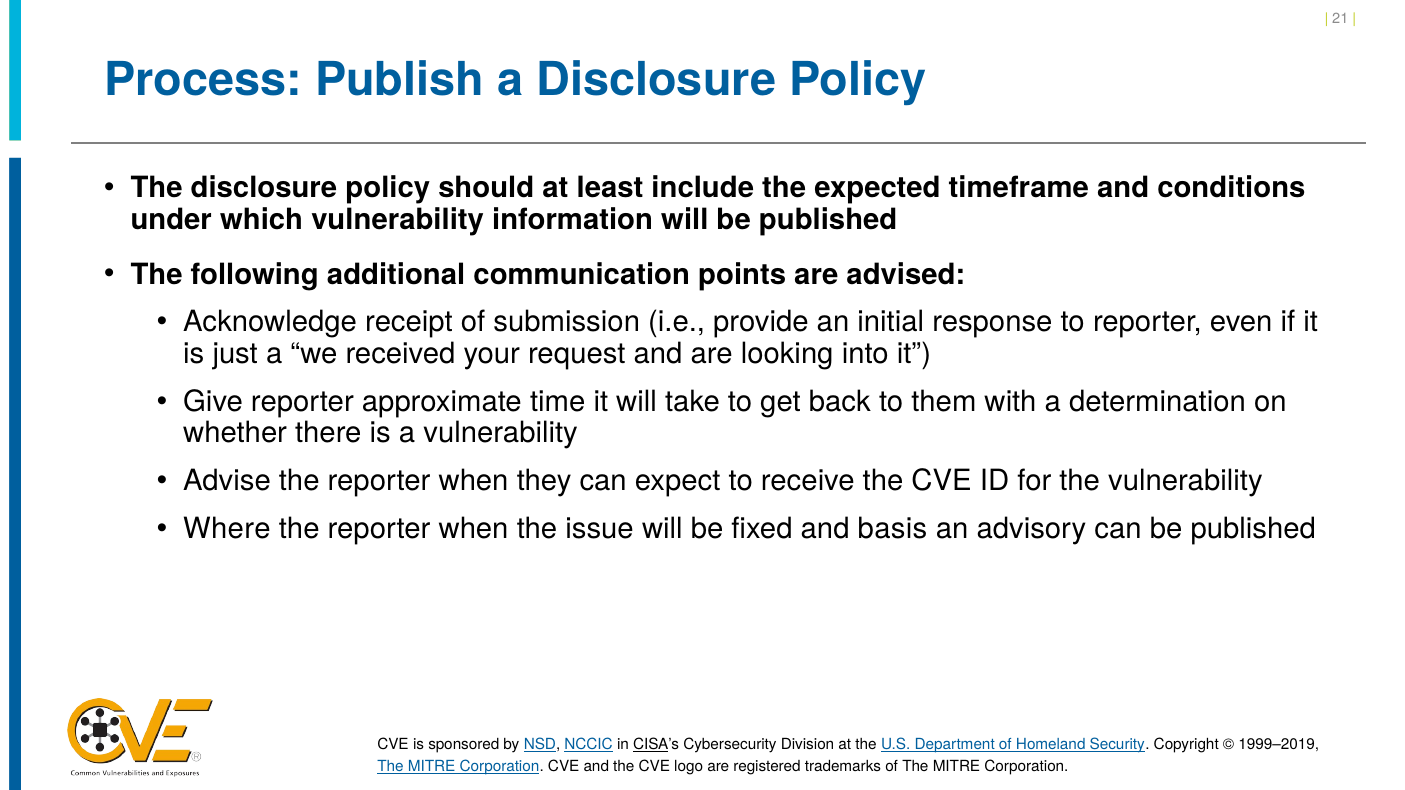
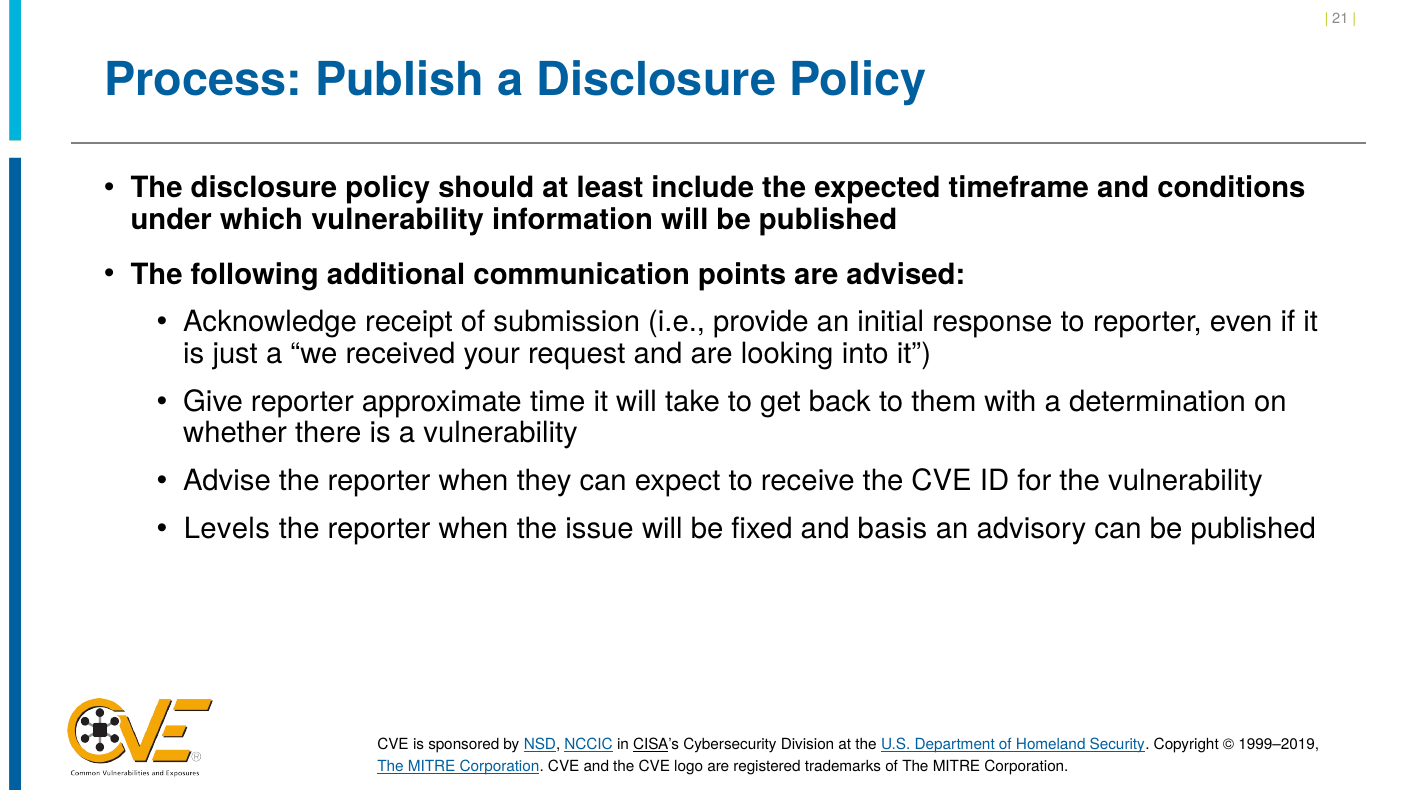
Where: Where -> Levels
